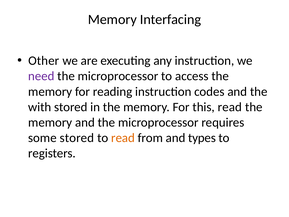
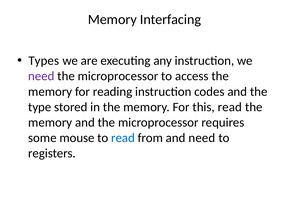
Other: Other -> Types
with: with -> type
some stored: stored -> mouse
read at (123, 138) colour: orange -> blue
and types: types -> need
